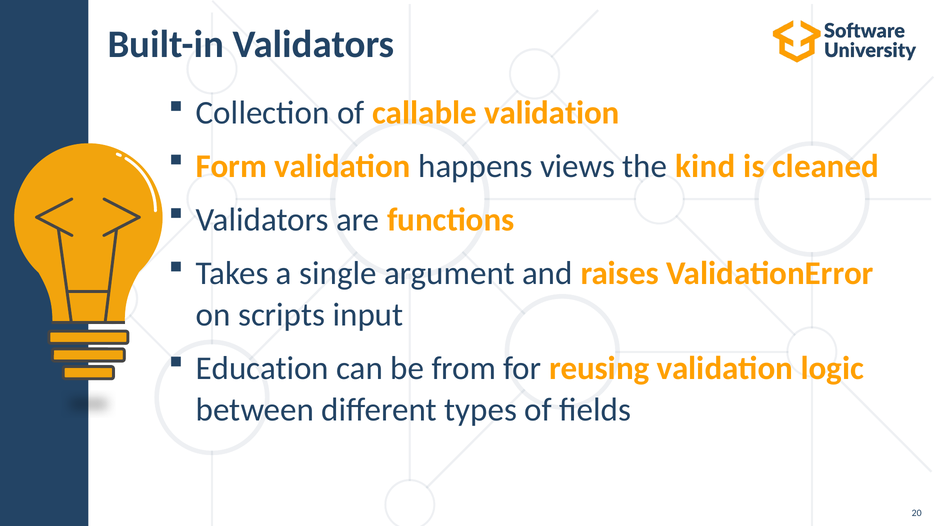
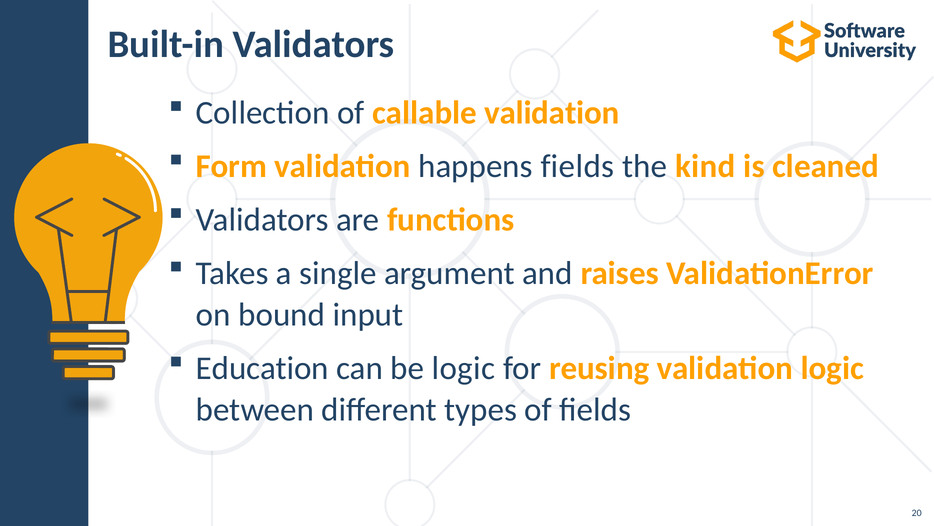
happens views: views -> fields
scripts: scripts -> bound
be from: from -> logic
